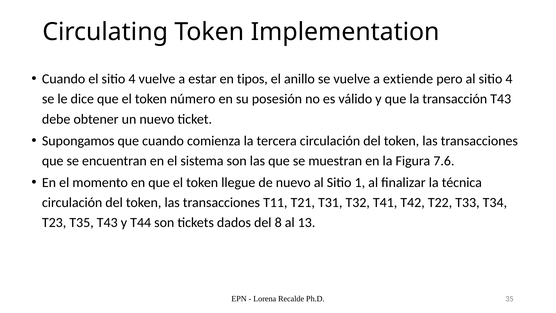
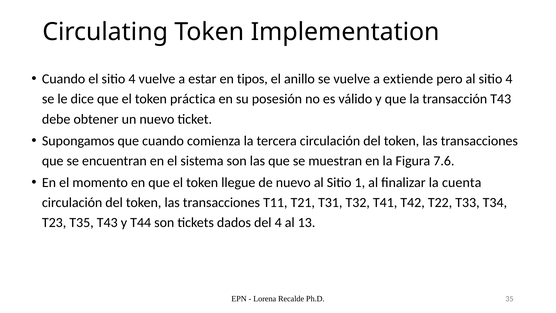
número: número -> práctica
técnica: técnica -> cuenta
del 8: 8 -> 4
